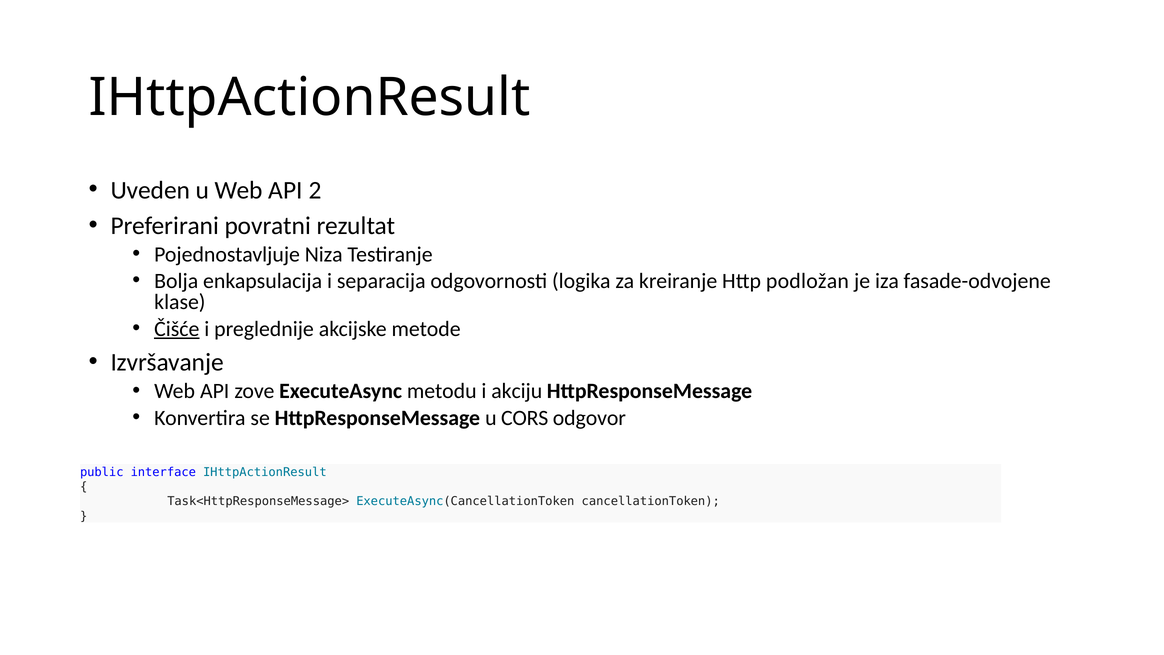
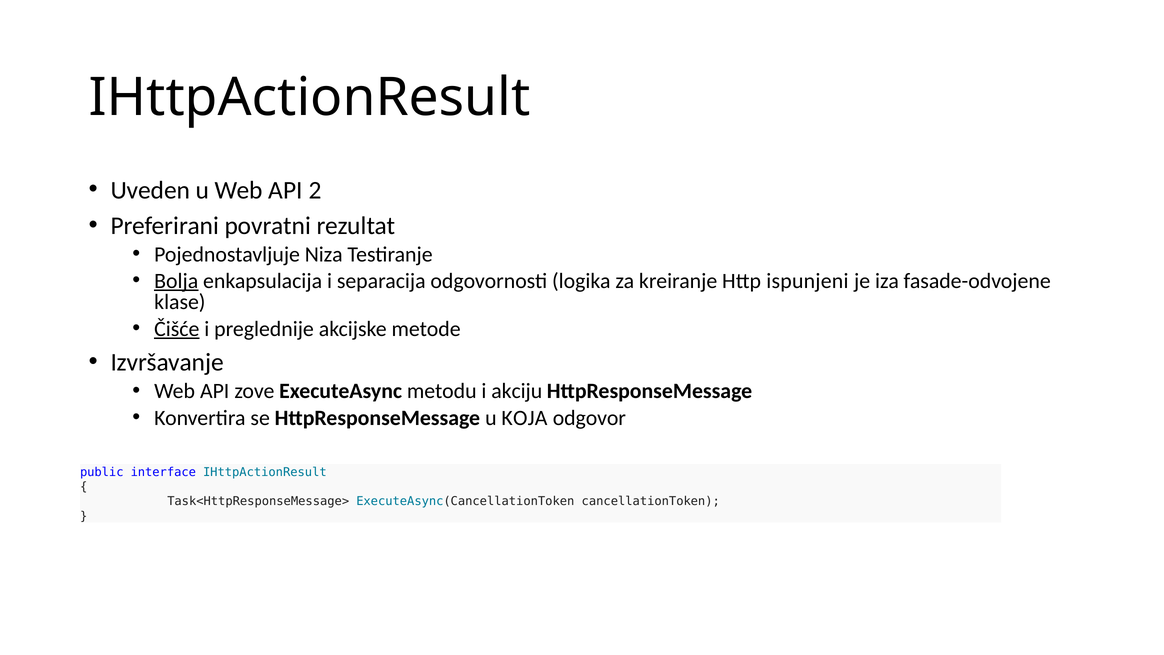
Bolja underline: none -> present
podložan: podložan -> ispunjeni
CORS: CORS -> KOJA
